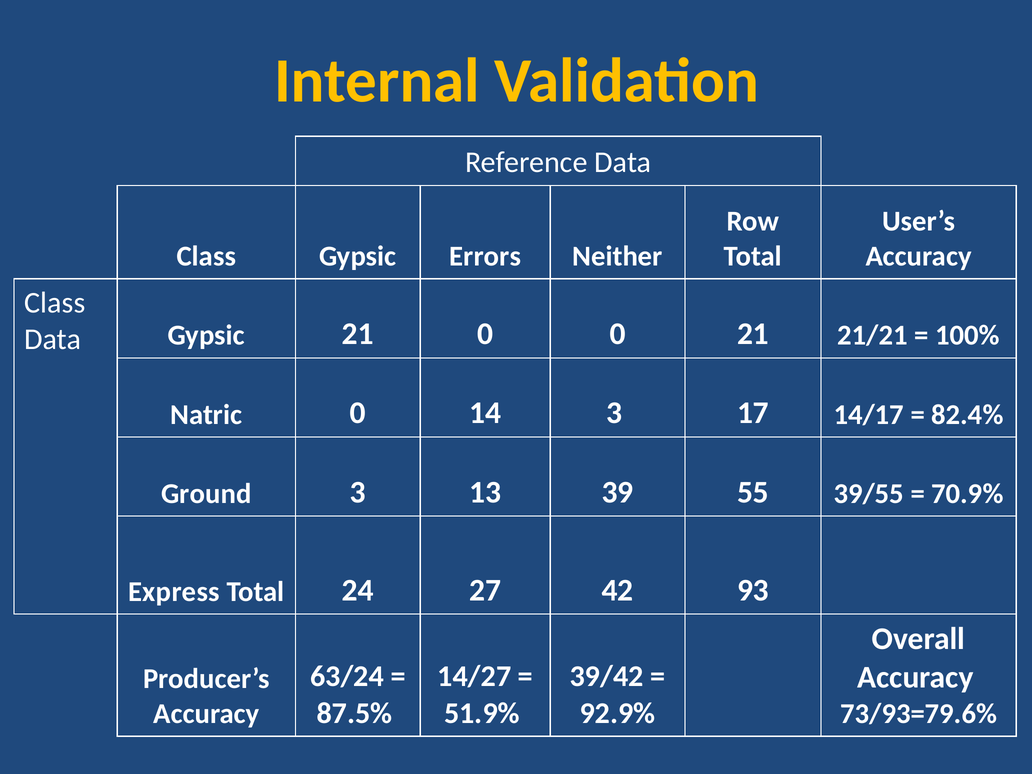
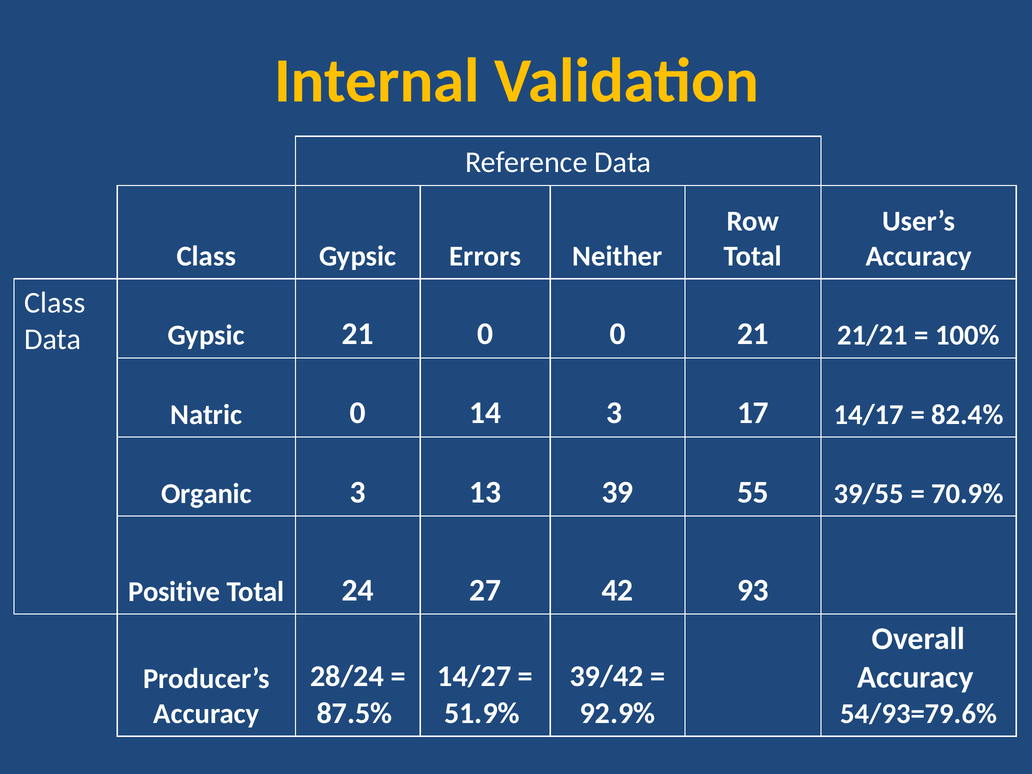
Ground: Ground -> Organic
Express: Express -> Positive
63/24: 63/24 -> 28/24
73/93=79.6%: 73/93=79.6% -> 54/93=79.6%
